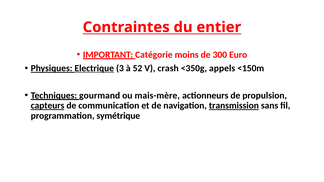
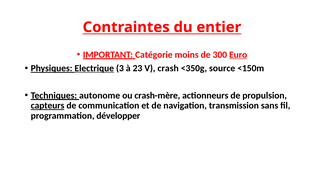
Euro underline: none -> present
52: 52 -> 23
appels: appels -> source
gourmand: gourmand -> autonome
mais-mère: mais-mère -> crash-mère
transmission underline: present -> none
symétrique: symétrique -> développer
